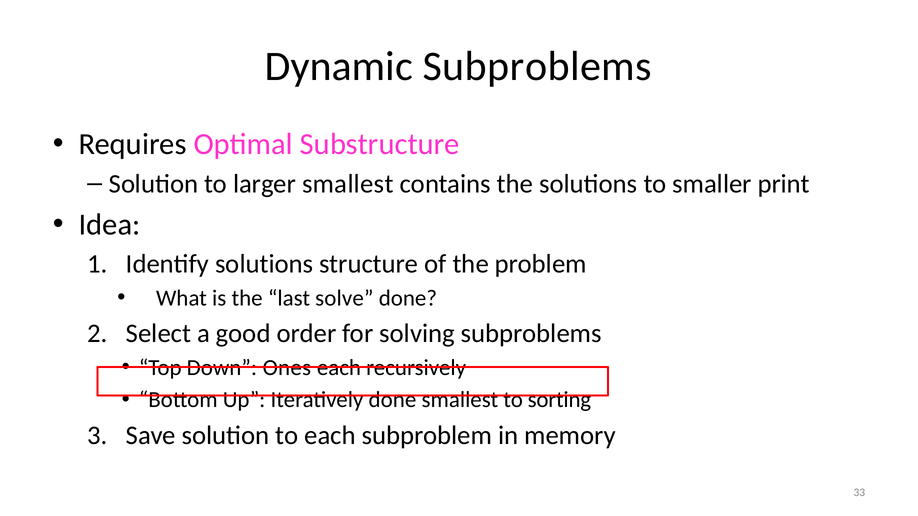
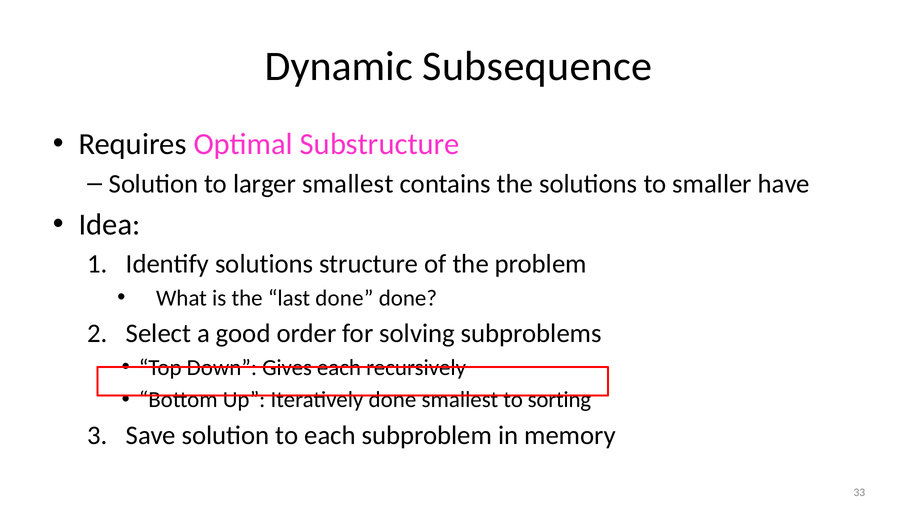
Dynamic Subproblems: Subproblems -> Subsequence
print: print -> have
last solve: solve -> done
Ones: Ones -> Gives
